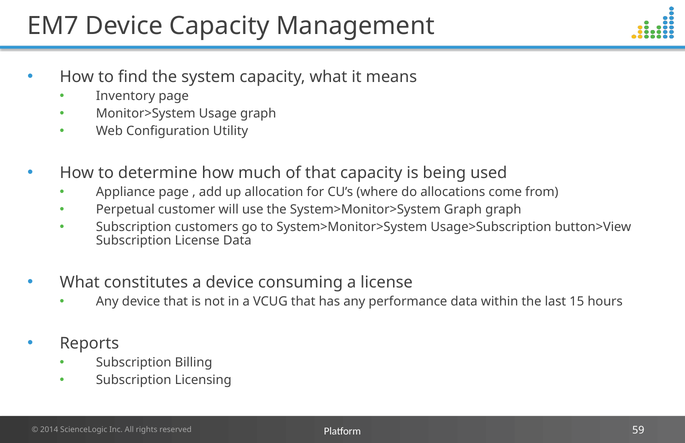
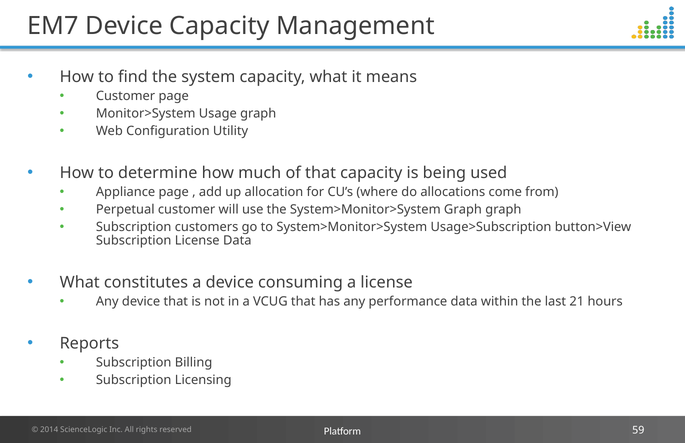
Inventory at (125, 96): Inventory -> Customer
15: 15 -> 21
